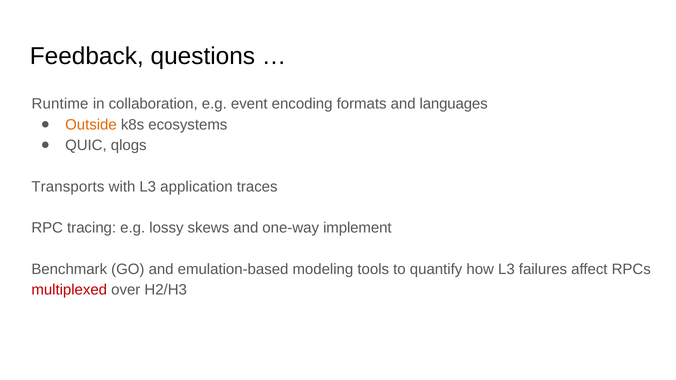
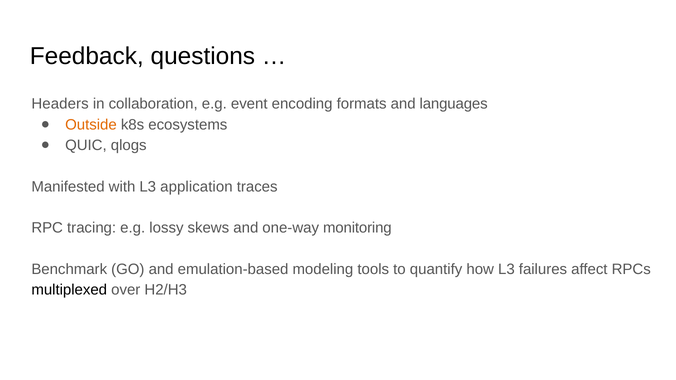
Runtime: Runtime -> Headers
Transports: Transports -> Manifested
implement: implement -> monitoring
multiplexed colour: red -> black
